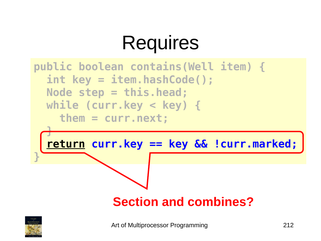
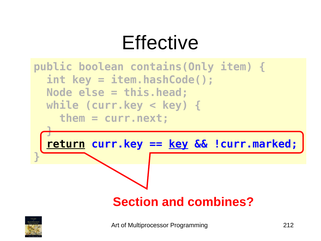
Requires: Requires -> Effective
contains(Well: contains(Well -> contains(Only
step: step -> else
key at (178, 144) underline: none -> present
